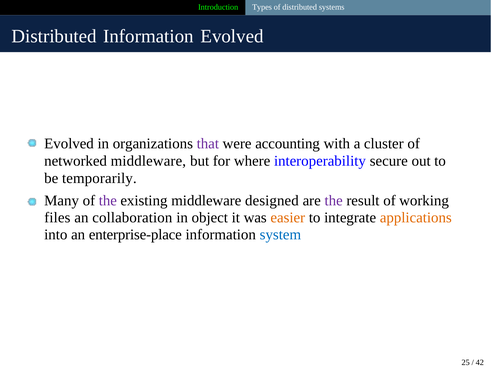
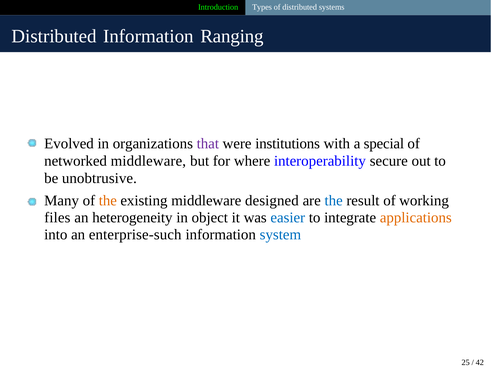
Information Evolved: Evolved -> Ranging
accounting: accounting -> institutions
cluster: cluster -> special
temporarily: temporarily -> unobtrusive
the at (108, 201) colour: purple -> orange
the at (334, 201) colour: purple -> blue
collaboration: collaboration -> heterogeneity
easier colour: orange -> blue
enterprise-place: enterprise-place -> enterprise-such
